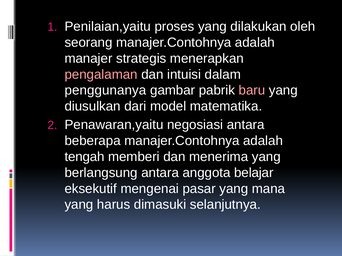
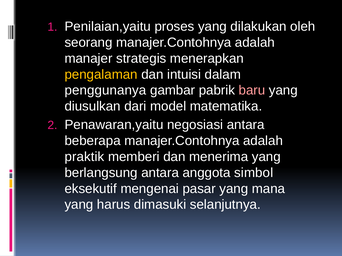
pengalaman colour: pink -> yellow
tengah: tengah -> praktik
belajar: belajar -> simbol
